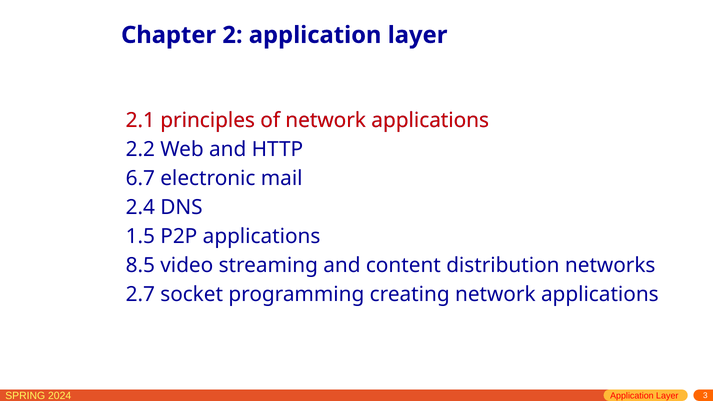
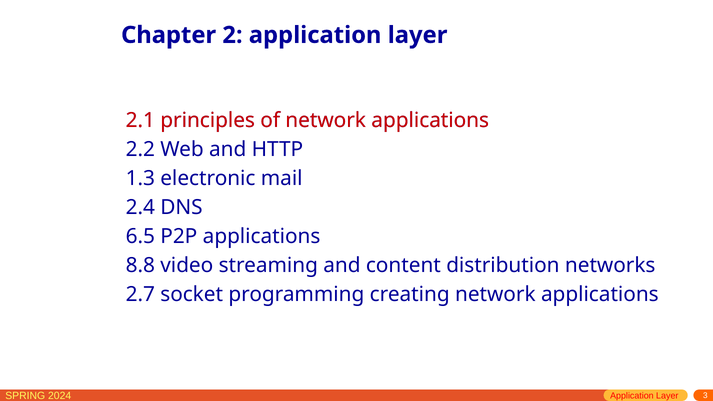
6.7: 6.7 -> 1.3
1.5: 1.5 -> 6.5
8.5: 8.5 -> 8.8
